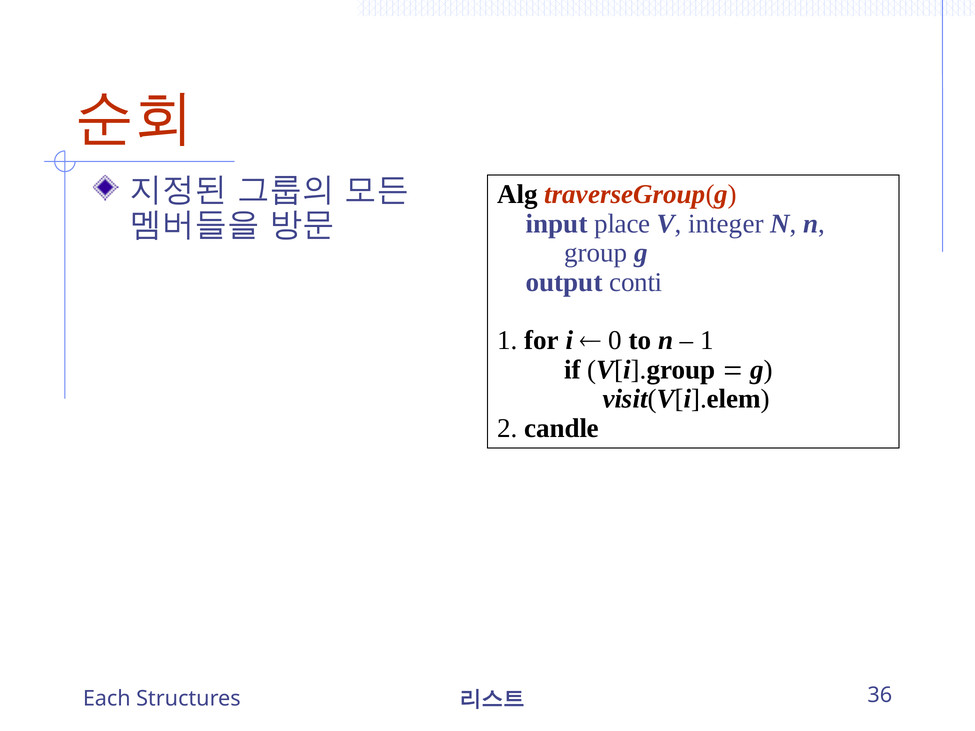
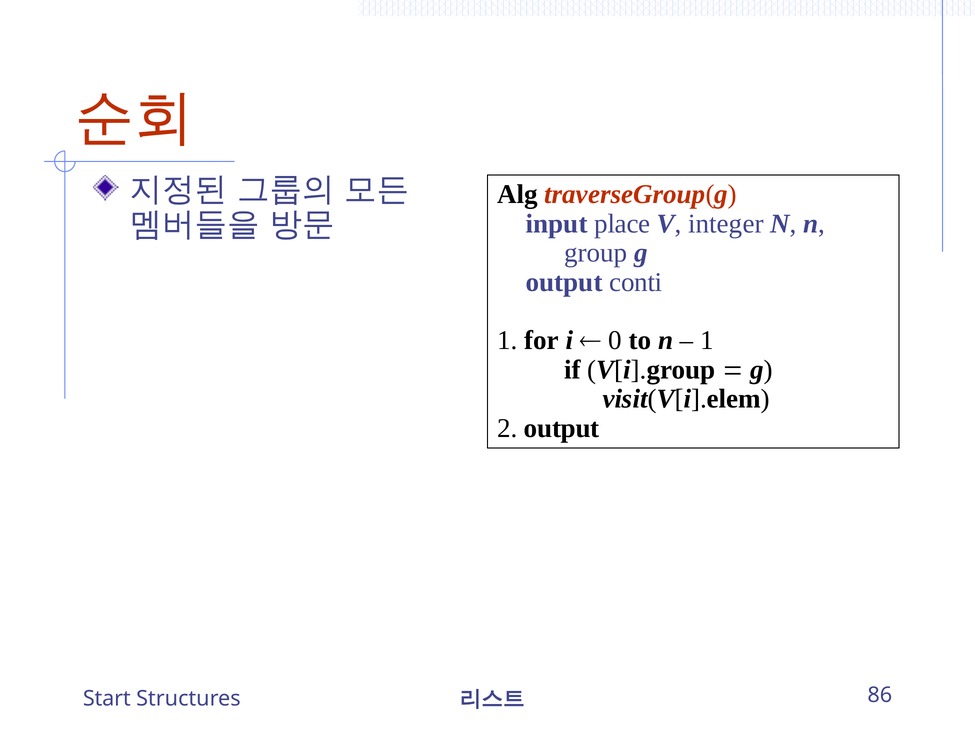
2 candle: candle -> output
Each: Each -> Start
36: 36 -> 86
